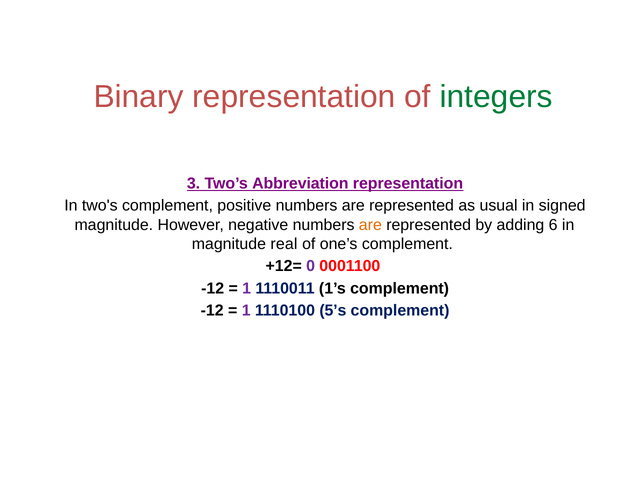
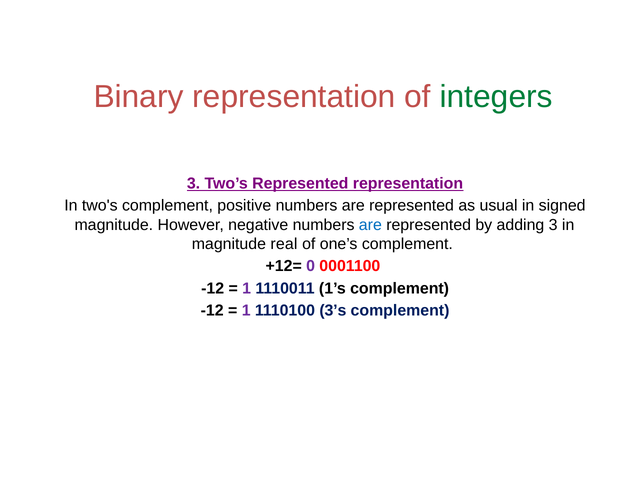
Two’s Abbreviation: Abbreviation -> Represented
are at (370, 225) colour: orange -> blue
adding 6: 6 -> 3
5’s: 5’s -> 3’s
